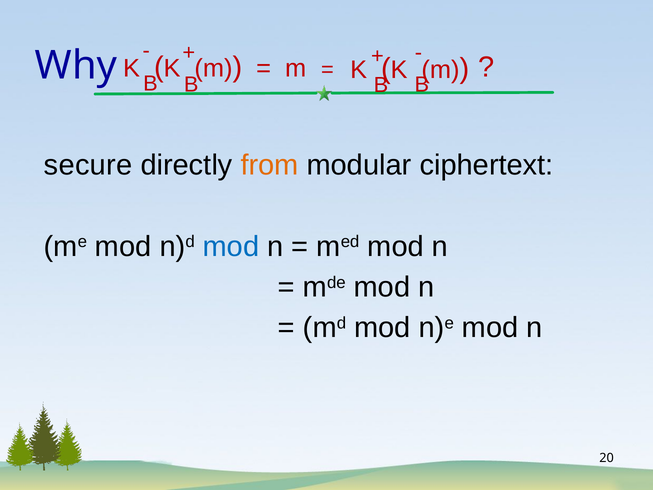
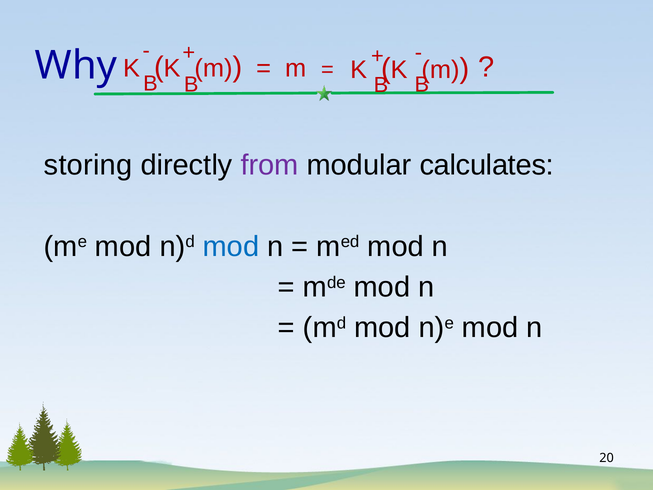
secure: secure -> storing
from colour: orange -> purple
ciphertext: ciphertext -> calculates
